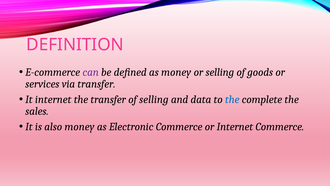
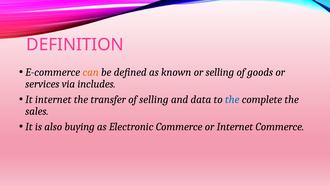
can colour: purple -> orange
as money: money -> known
via transfer: transfer -> includes
also money: money -> buying
